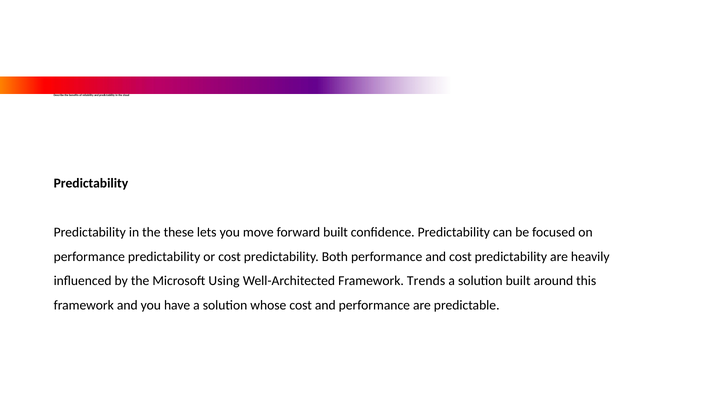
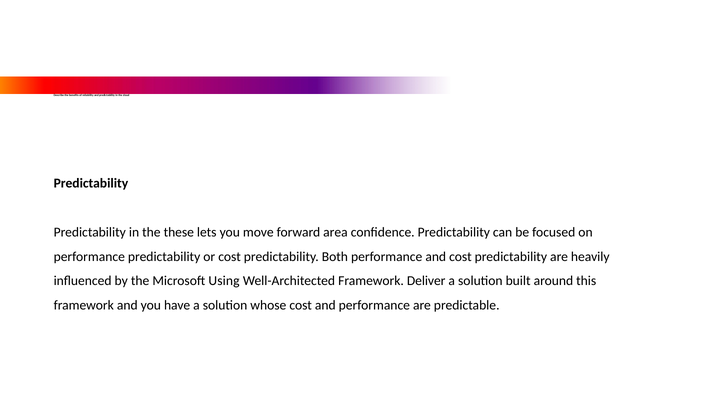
forward built: built -> area
Trends: Trends -> Deliver
